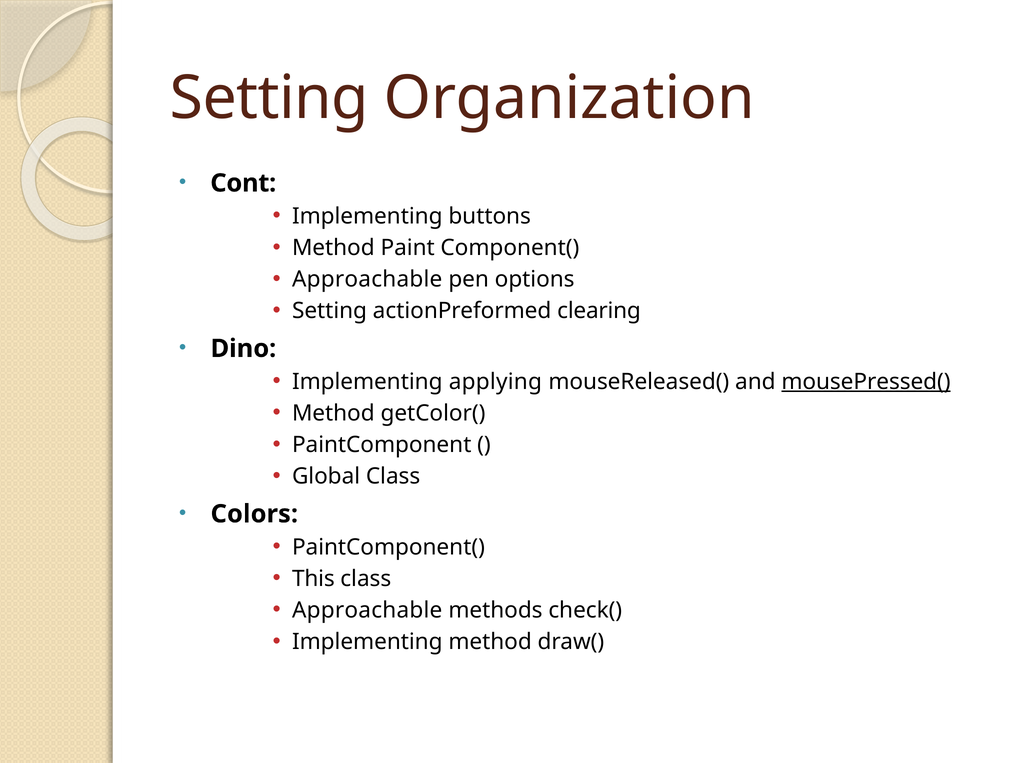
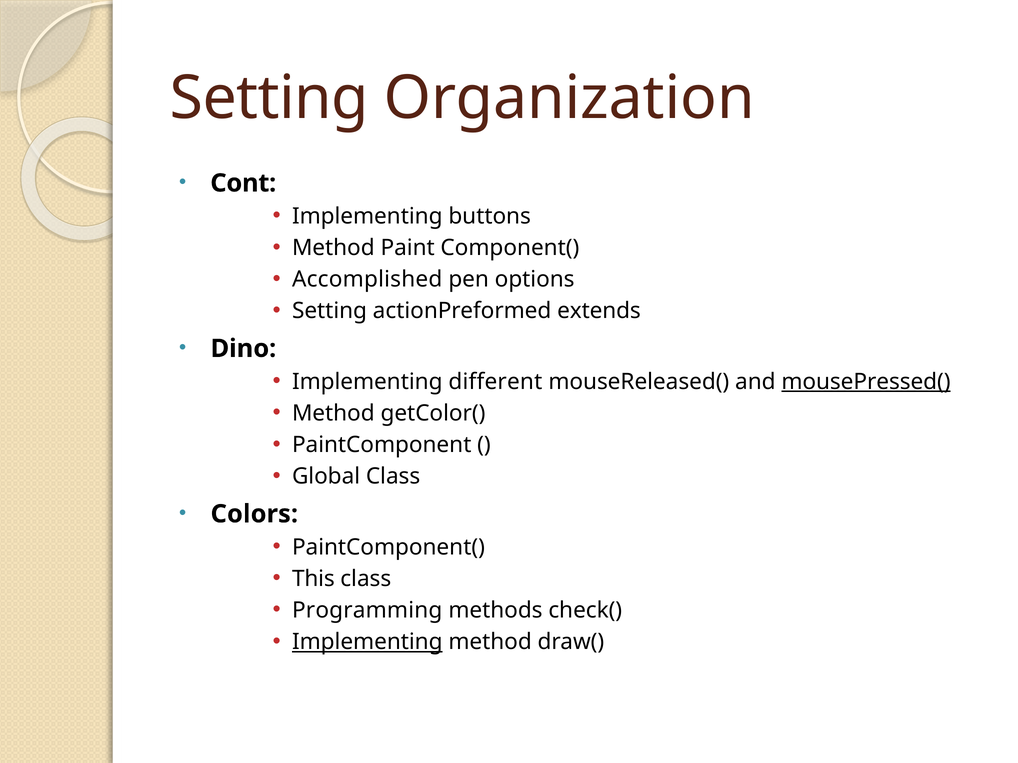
Approachable at (367, 280): Approachable -> Accomplished
clearing: clearing -> extends
applying: applying -> different
Approachable at (367, 611): Approachable -> Programming
Implementing at (367, 642) underline: none -> present
